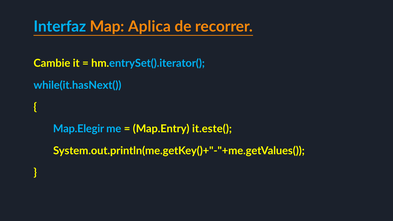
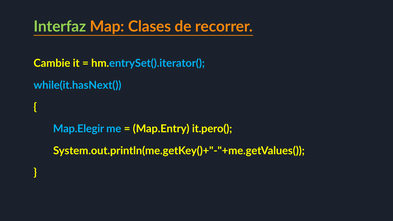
Interfaz colour: light blue -> light green
Aplica: Aplica -> Clases
it.este(: it.este( -> it.pero(
